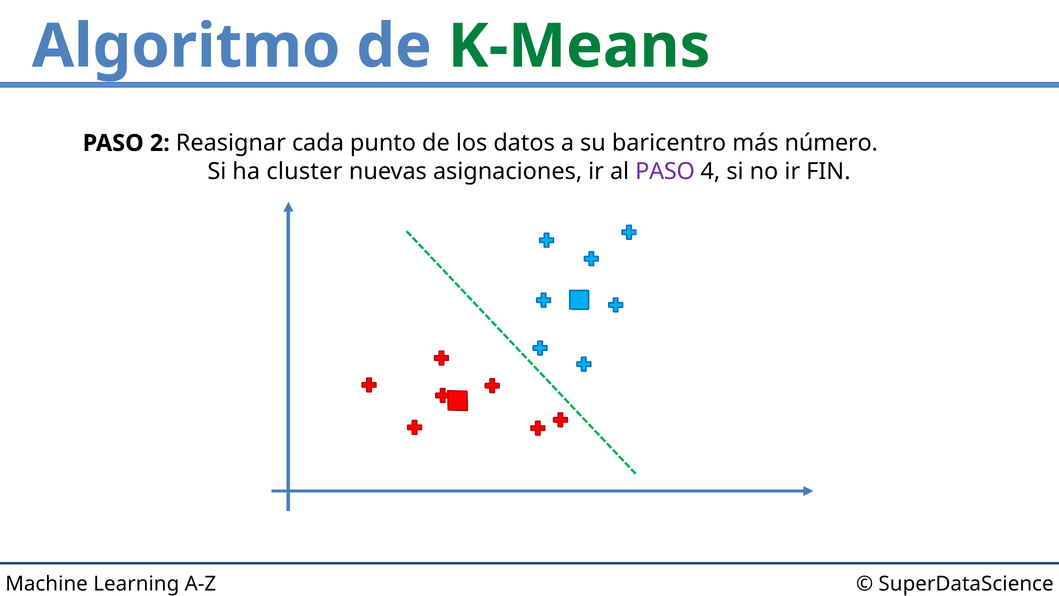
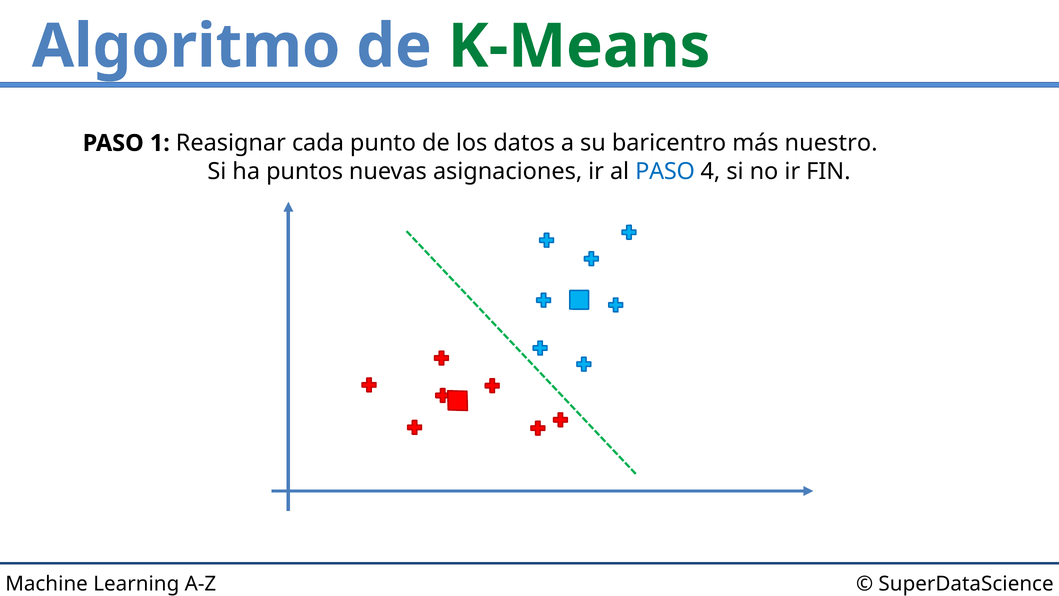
2: 2 -> 1
número: número -> nuestro
cluster: cluster -> puntos
PASO at (665, 171) colour: purple -> blue
